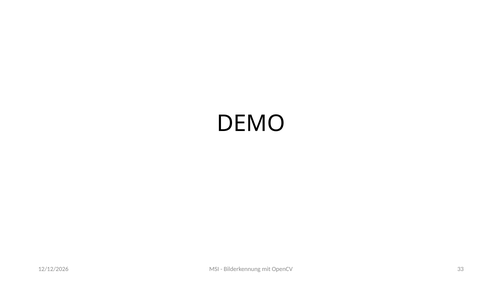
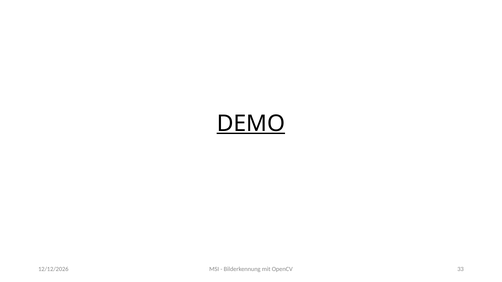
DEMO underline: none -> present
